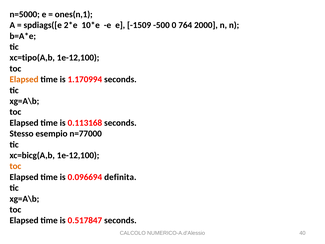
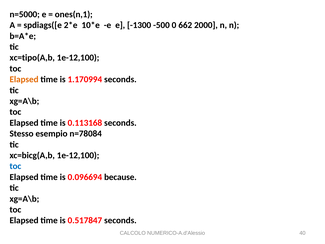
-1509: -1509 -> -1300
764: 764 -> 662
n=77000: n=77000 -> n=78084
toc at (15, 166) colour: orange -> blue
definita: definita -> because
